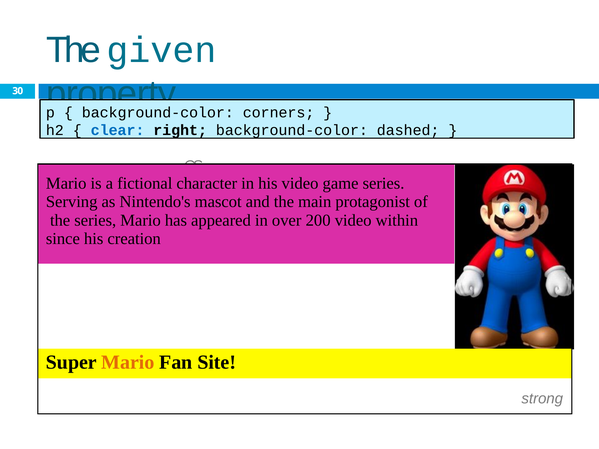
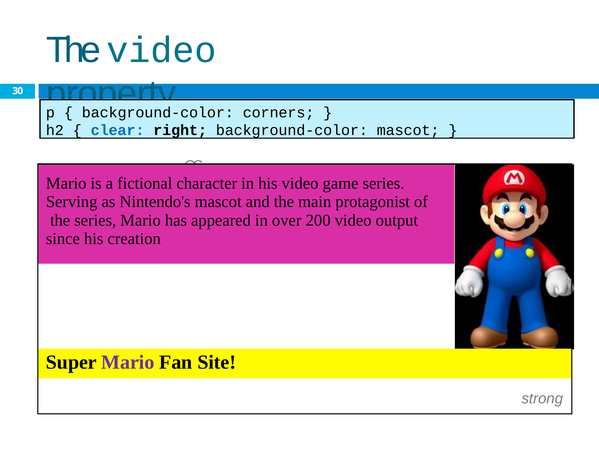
The given: given -> video
background-color dashed: dashed -> mascot
within: within -> output
Mario at (128, 362) colour: orange -> purple
